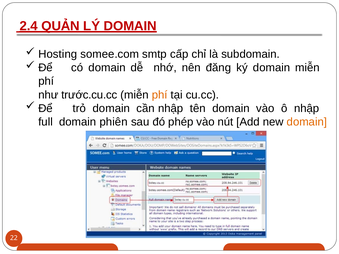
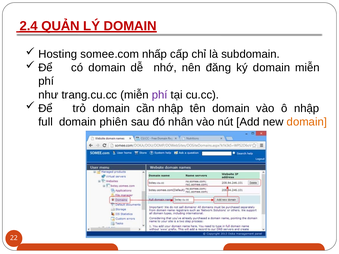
smtp: smtp -> nhấp
trước.cu.cc: trước.cu.cc -> trang.cu.cc
phí at (160, 95) colour: orange -> purple
phép: phép -> nhân
